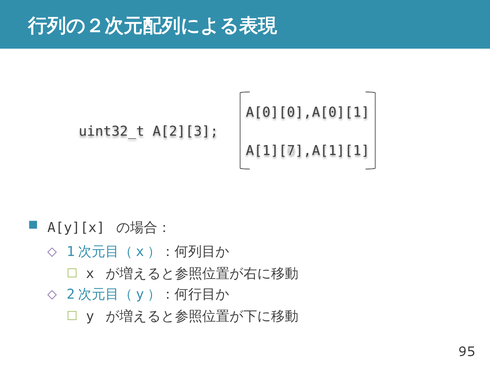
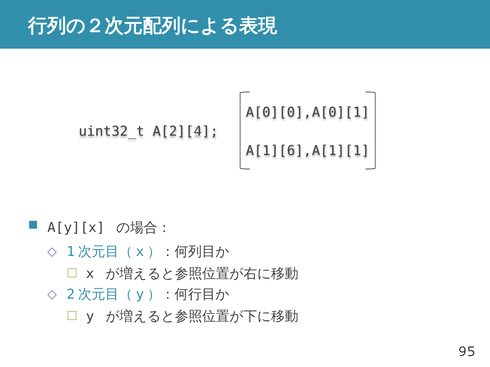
A[2][3: A[2][3 -> A[2][4
A[1][7: A[1][7 -> A[1][6
